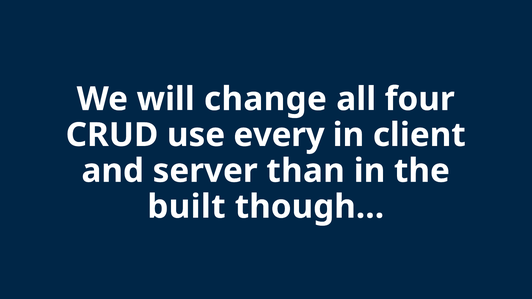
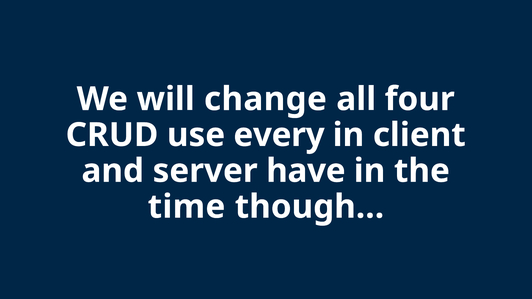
than: than -> have
built: built -> time
